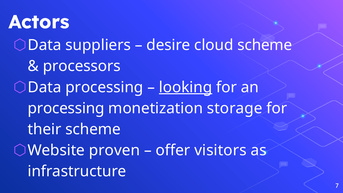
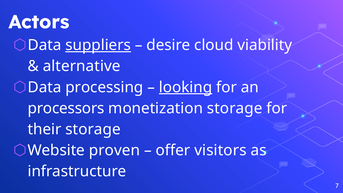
suppliers underline: none -> present
cloud scheme: scheme -> viability
processors: processors -> alternative
processing at (66, 108): processing -> processors
their scheme: scheme -> storage
